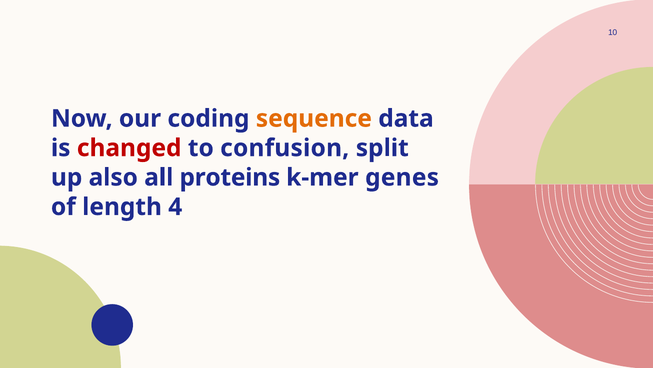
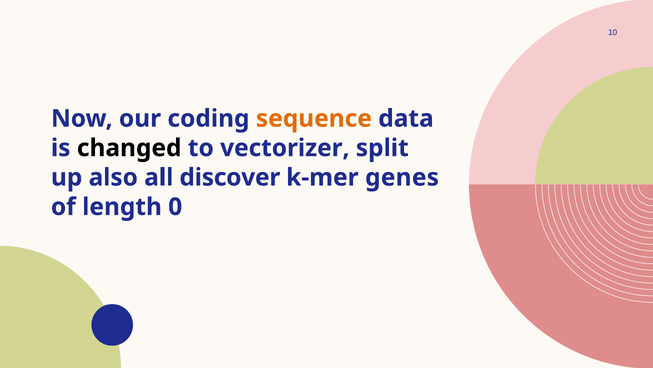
changed colour: red -> black
confusion: confusion -> vectorizer
proteins: proteins -> discover
4: 4 -> 0
